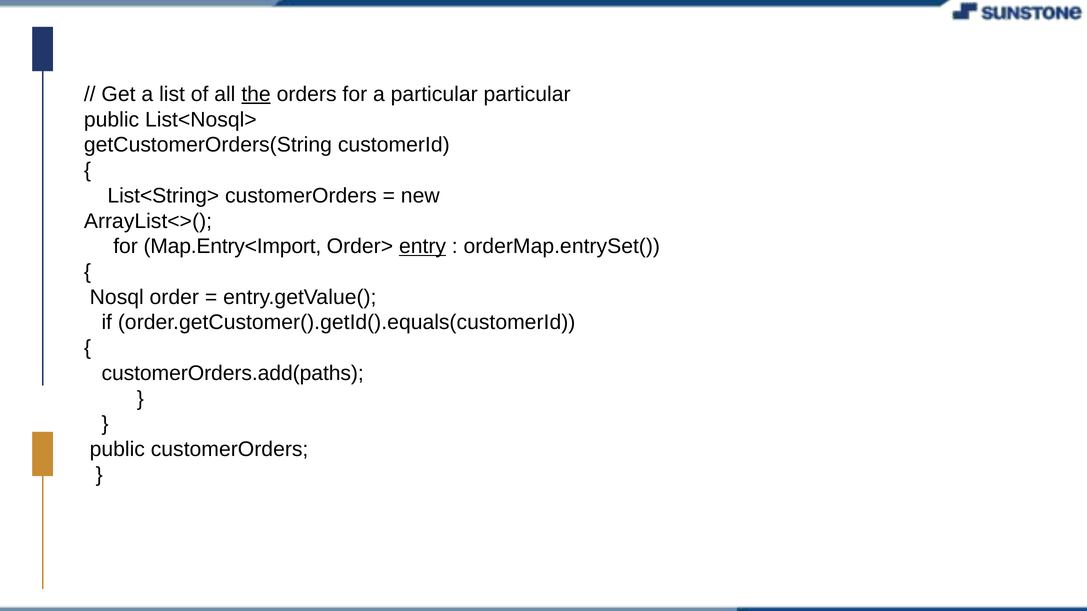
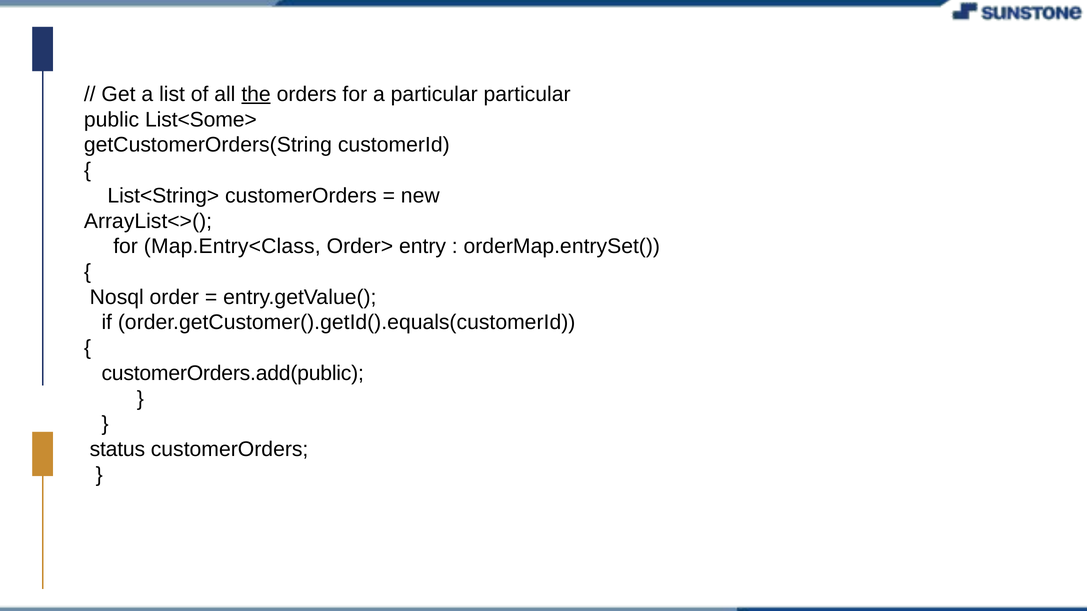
List<Nosql>: List<Nosql> -> List<Some>
Map.Entry<Import: Map.Entry<Import -> Map.Entry<Class
entry underline: present -> none
customerOrders.add(paths: customerOrders.add(paths -> customerOrders.add(public
public at (117, 450): public -> status
